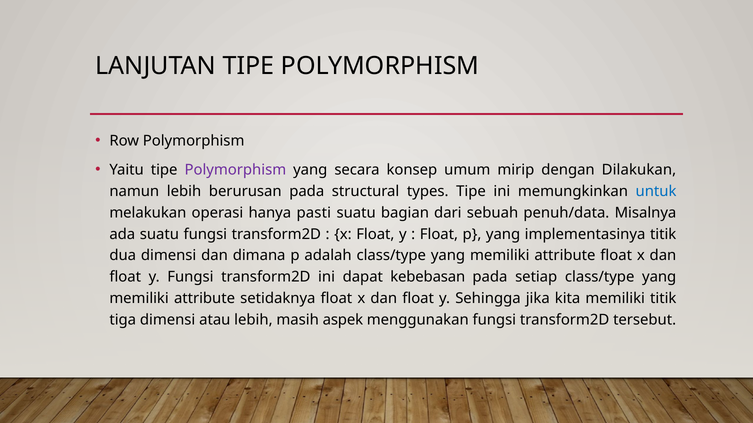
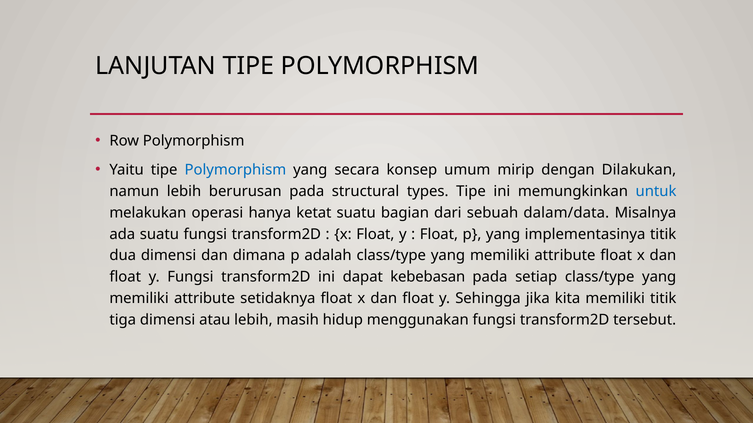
Polymorphism at (235, 170) colour: purple -> blue
pasti: pasti -> ketat
penuh/data: penuh/data -> dalam/data
aspek: aspek -> hidup
